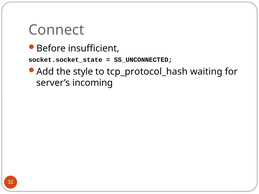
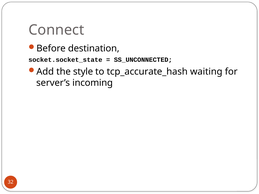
insufficient: insufficient -> destination
tcp_protocol_hash: tcp_protocol_hash -> tcp_accurate_hash
